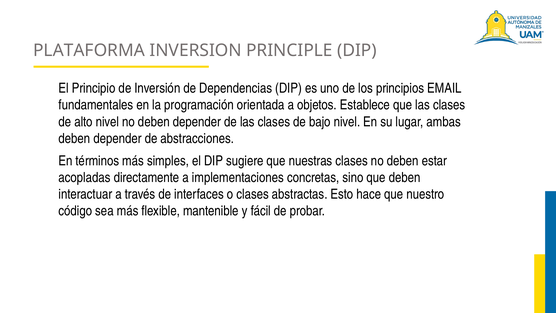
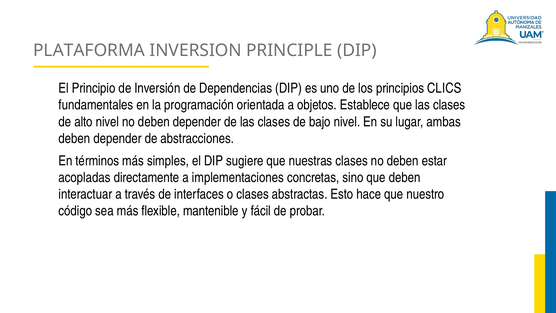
EMAIL: EMAIL -> CLICS
